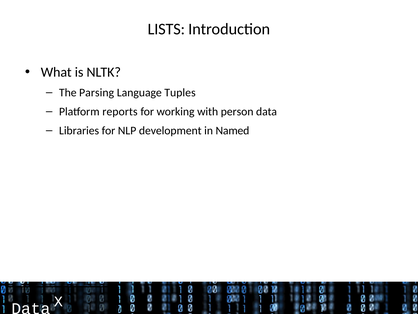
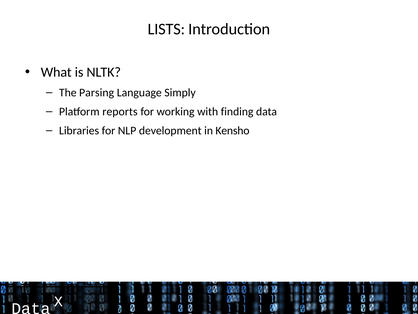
Tuples: Tuples -> Simply
person: person -> finding
Named: Named -> Kensho
